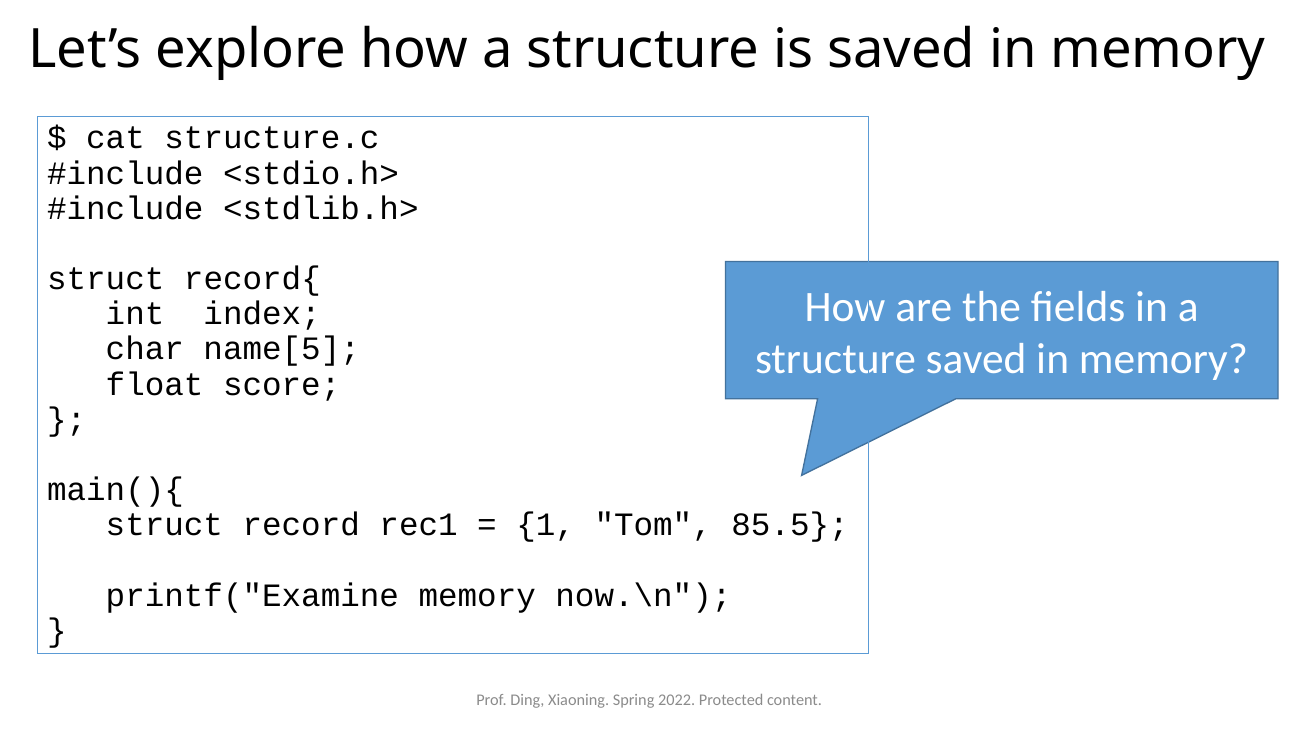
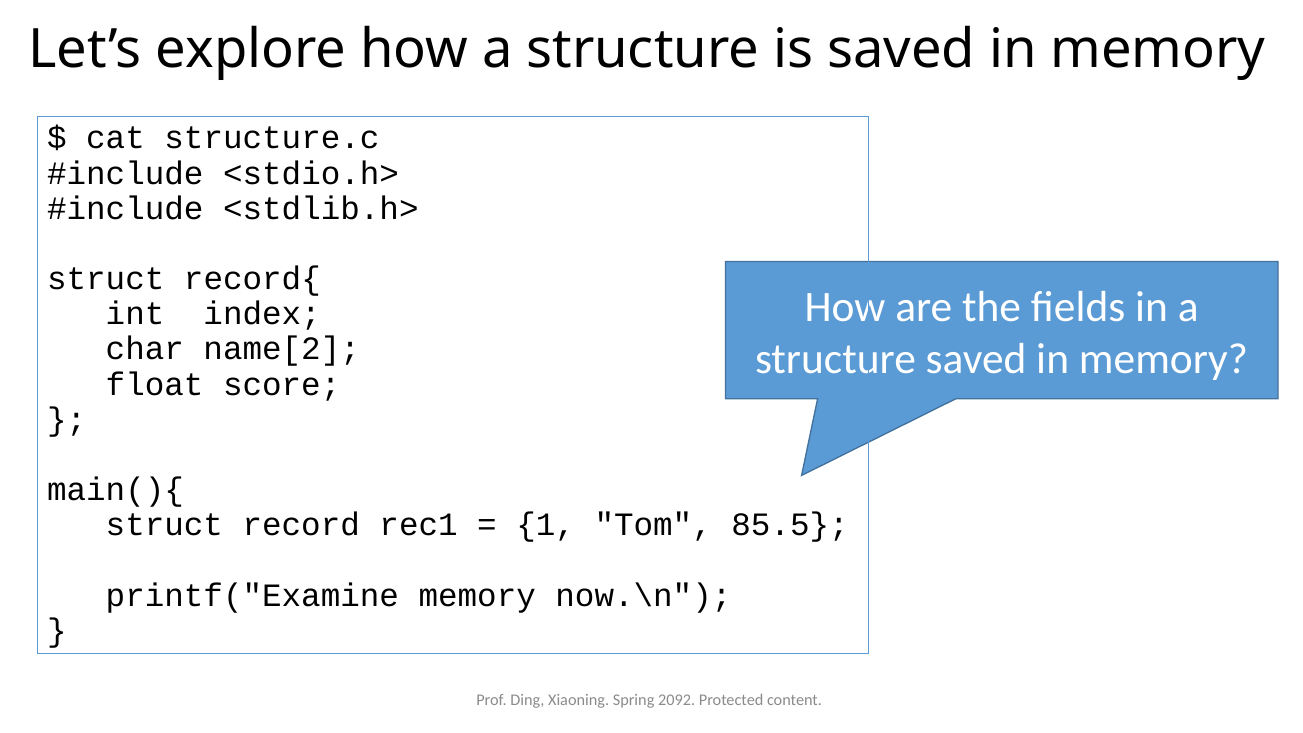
name[5: name[5 -> name[2
2022: 2022 -> 2092
